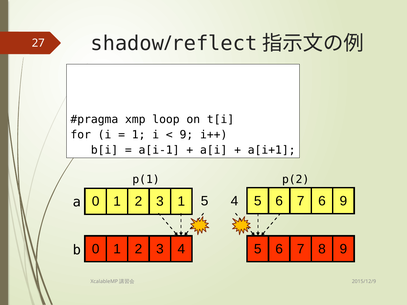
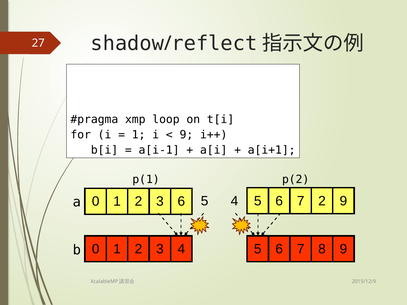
3 1: 1 -> 6
7 6: 6 -> 2
